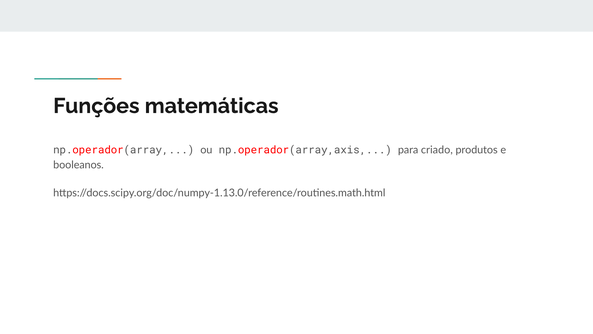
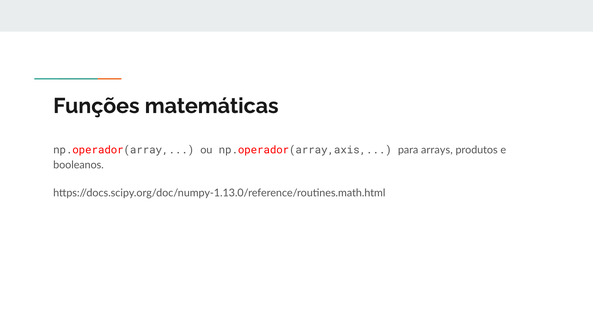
criado: criado -> arrays
